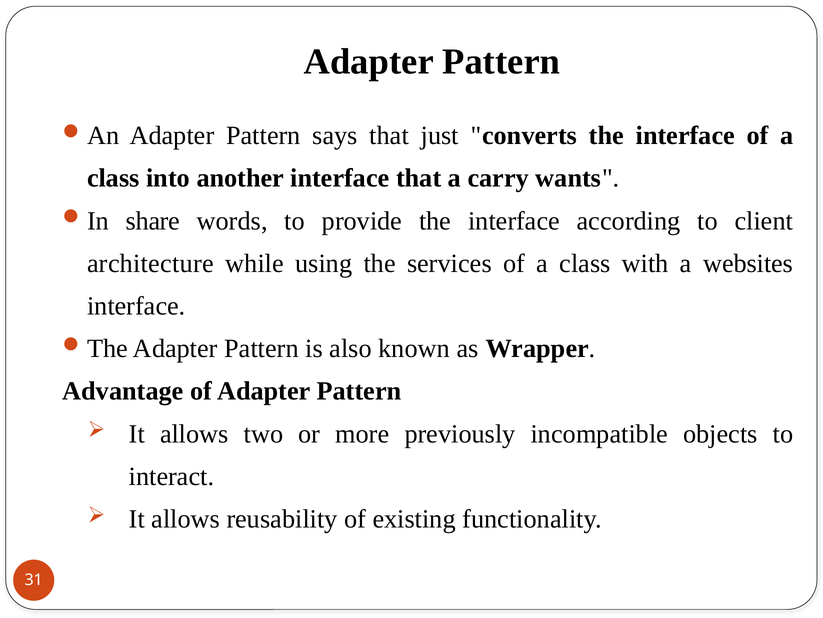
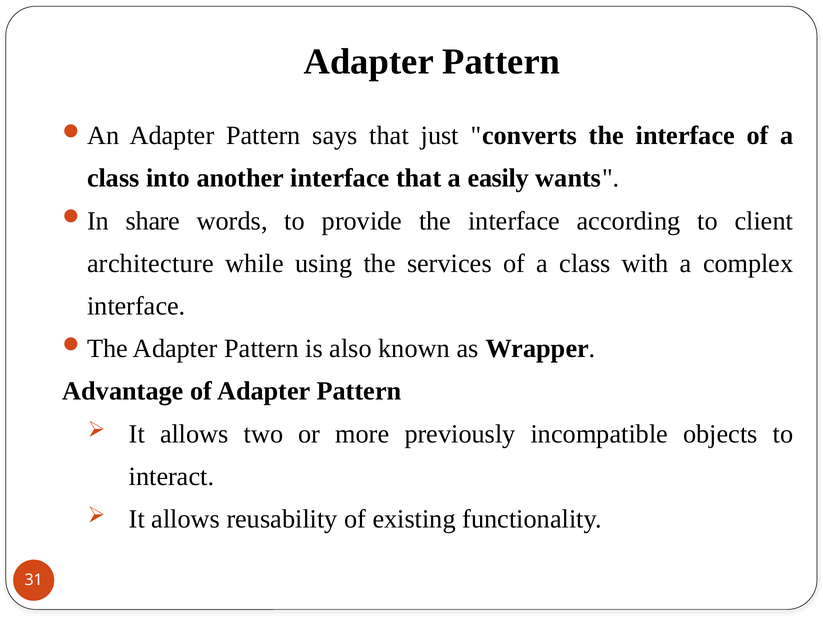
carry: carry -> easily
websites: websites -> complex
